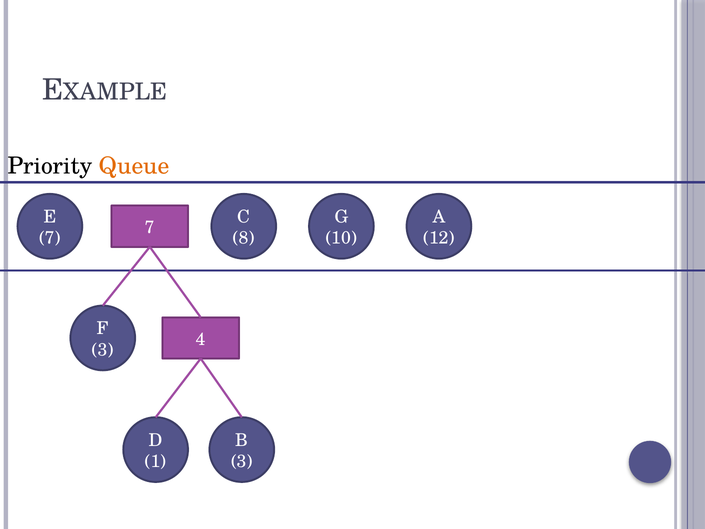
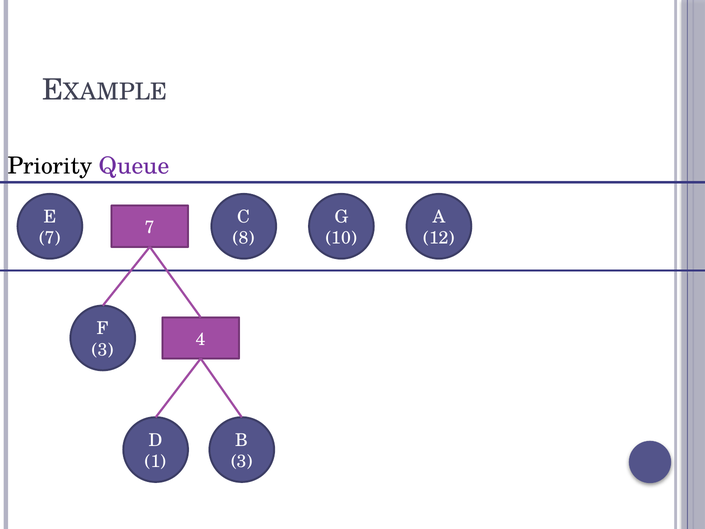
Queue colour: orange -> purple
